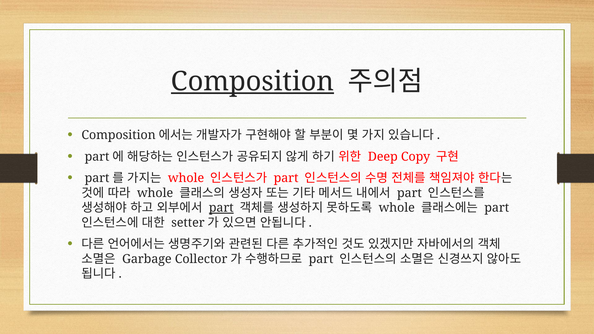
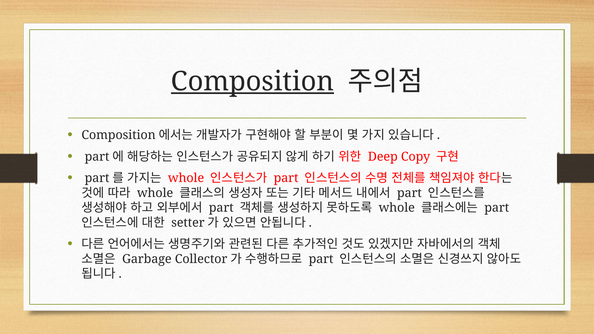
part at (221, 208) underline: present -> none
